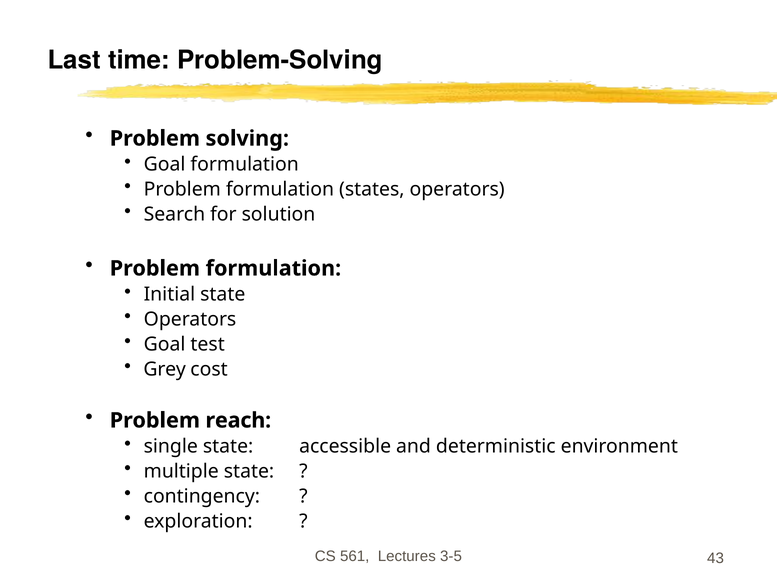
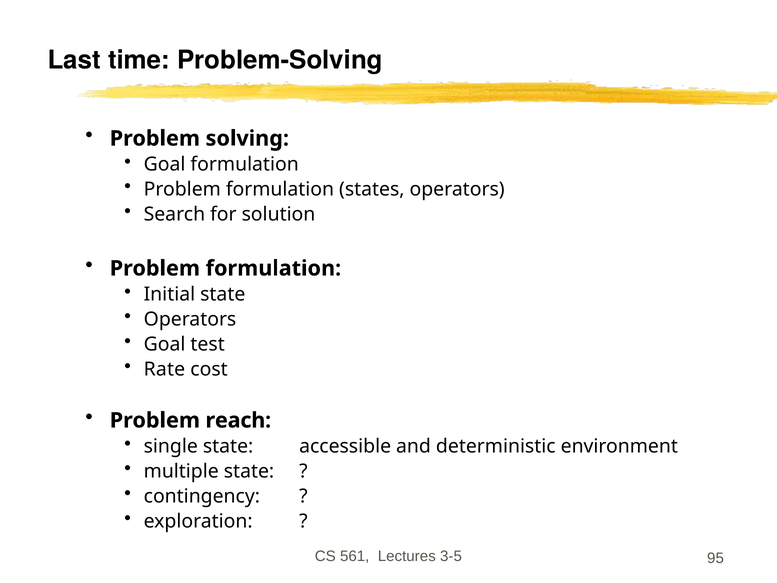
Grey: Grey -> Rate
43: 43 -> 95
